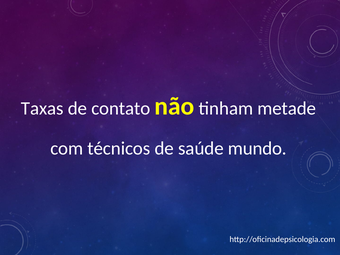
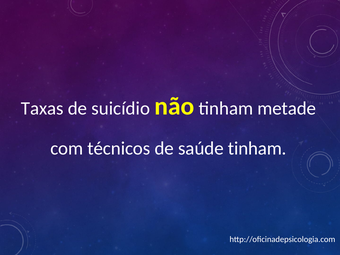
contato: contato -> suicídio
saúde mundo: mundo -> tinham
